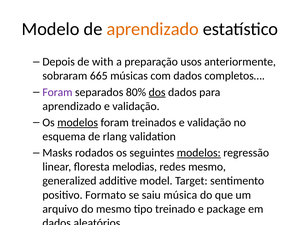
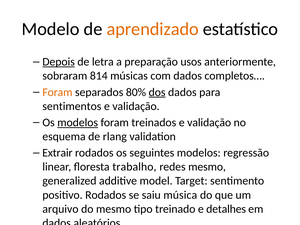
Depois underline: none -> present
with: with -> letra
665: 665 -> 814
Foram at (57, 92) colour: purple -> orange
aprendizado at (72, 106): aprendizado -> sentimentos
Masks: Masks -> Extrair
modelos at (199, 153) underline: present -> none
melodias: melodias -> trabalho
positivo Formato: Formato -> Rodados
package: package -> detalhes
